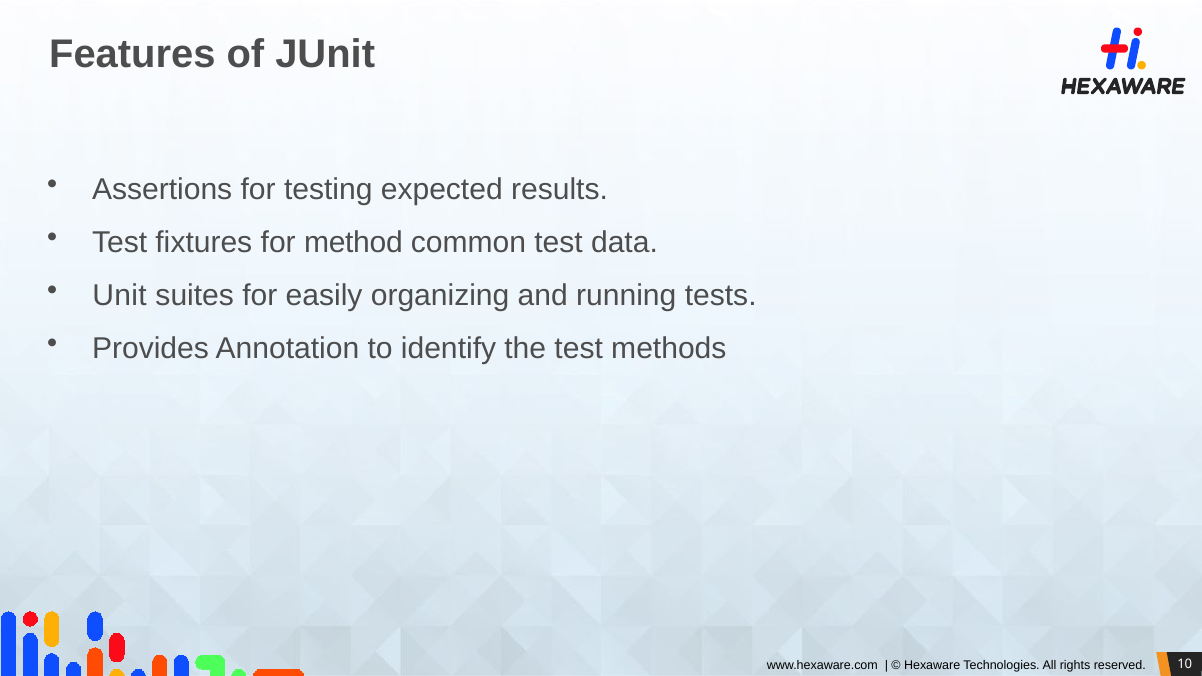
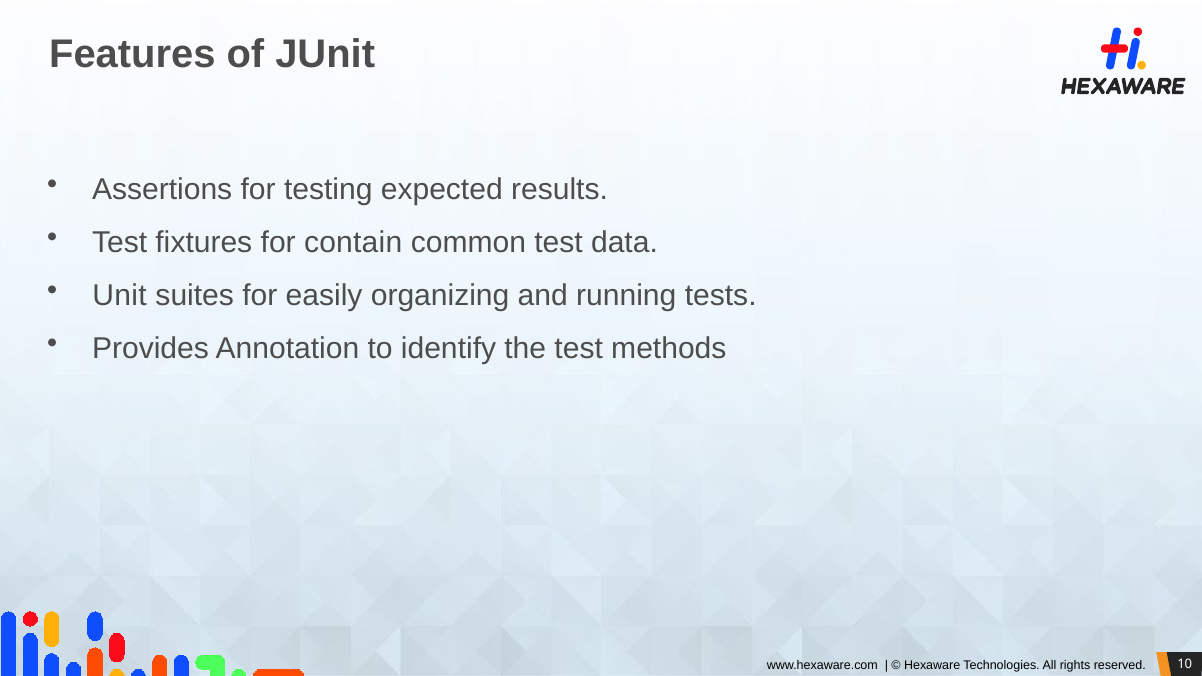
method: method -> contain
